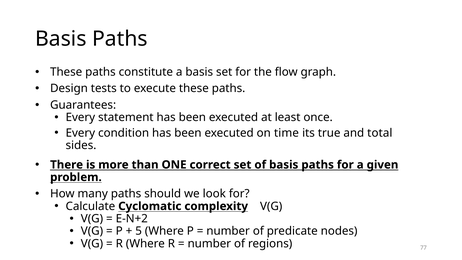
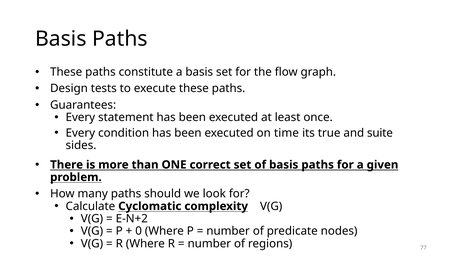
total: total -> suite
5: 5 -> 0
